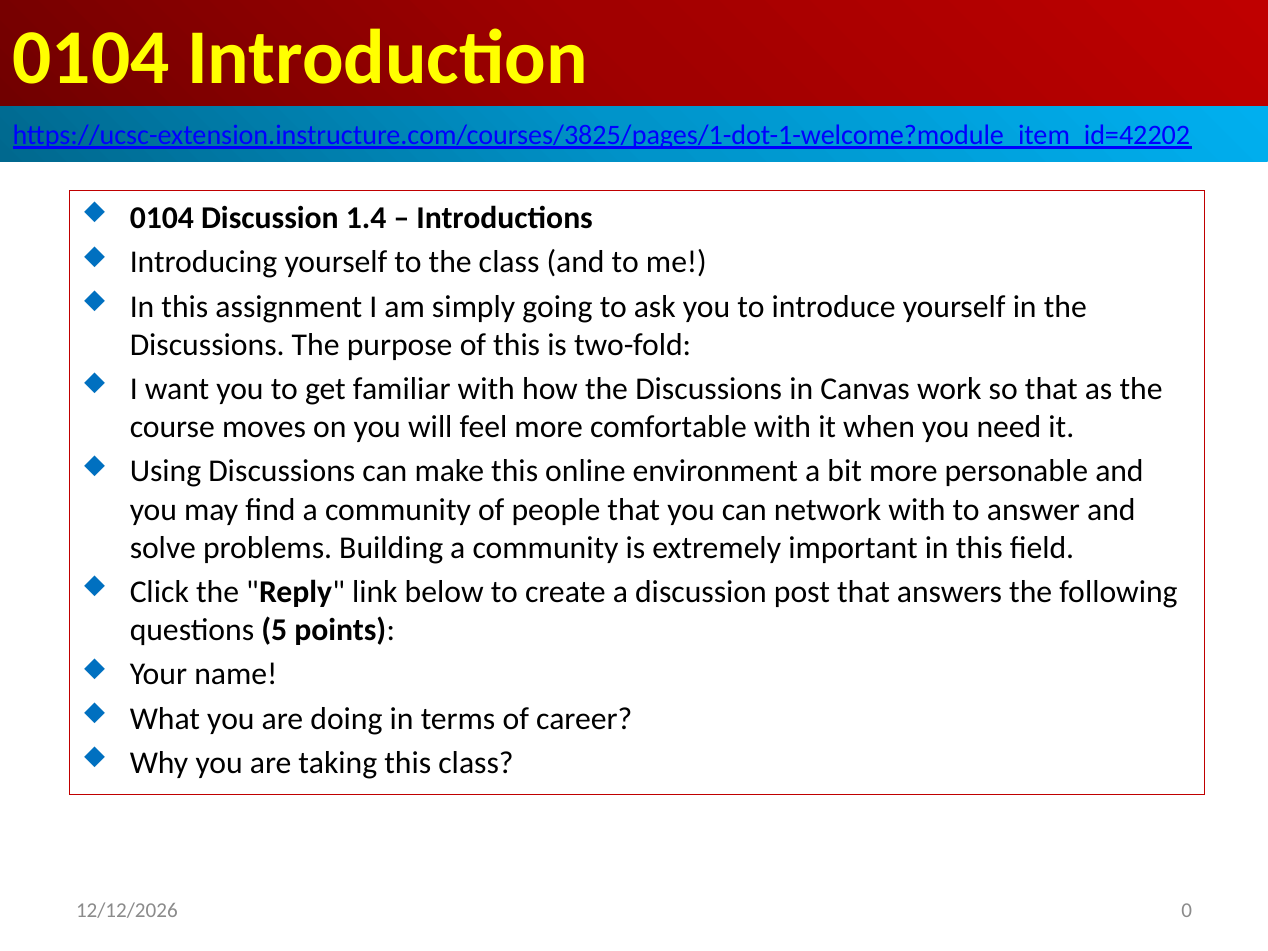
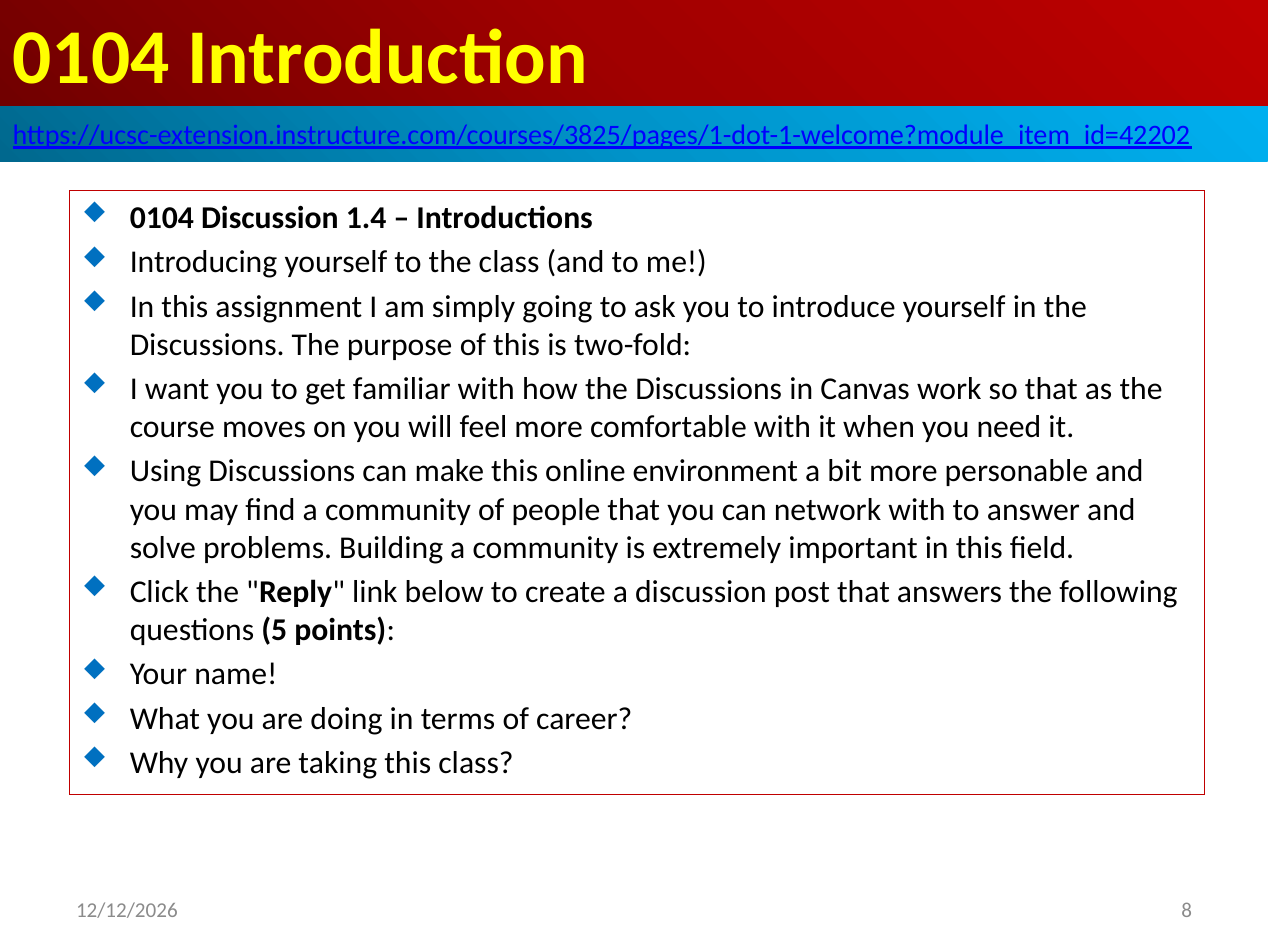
0: 0 -> 8
